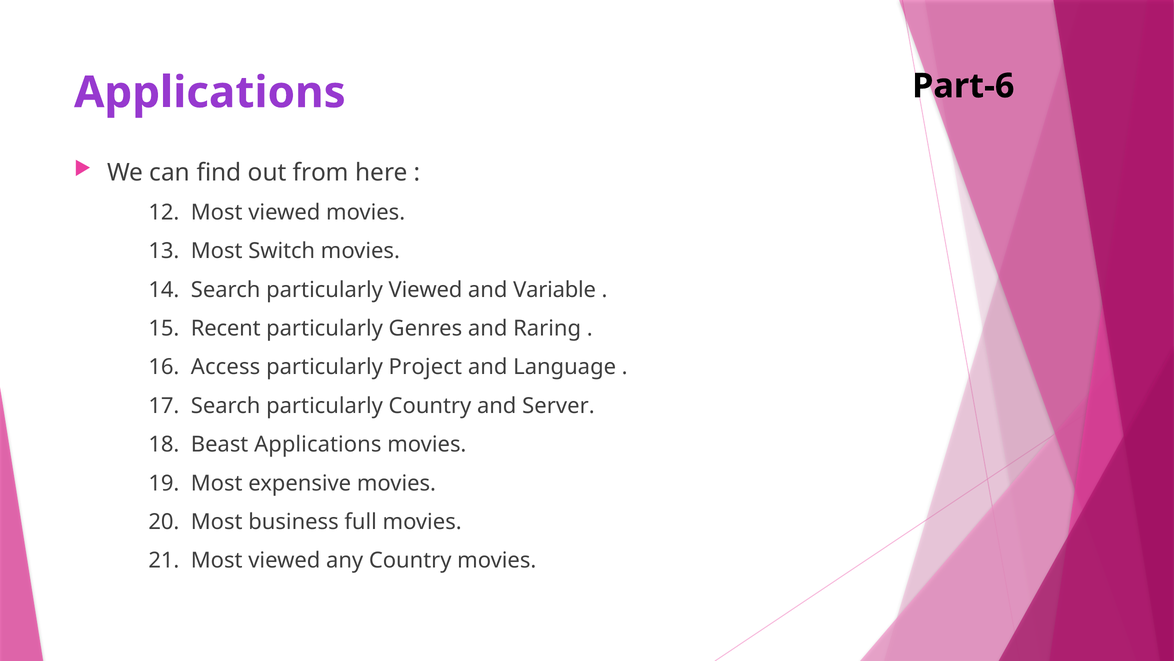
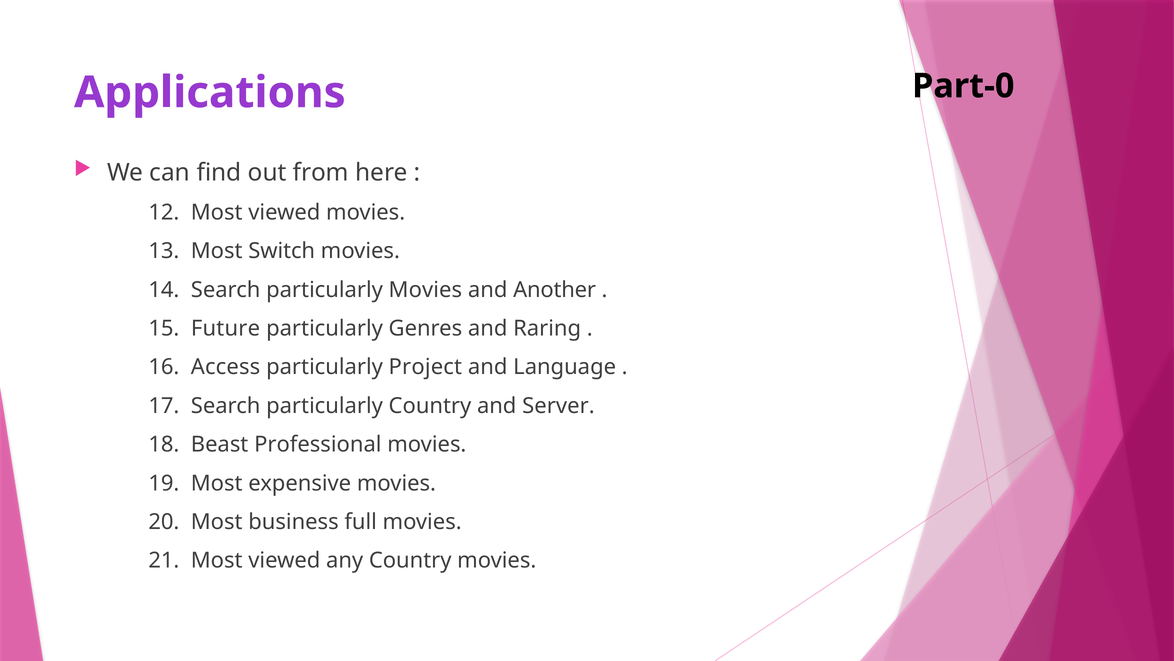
Part-6: Part-6 -> Part-0
particularly Viewed: Viewed -> Movies
Variable: Variable -> Another
Recent: Recent -> Future
Beast Applications: Applications -> Professional
